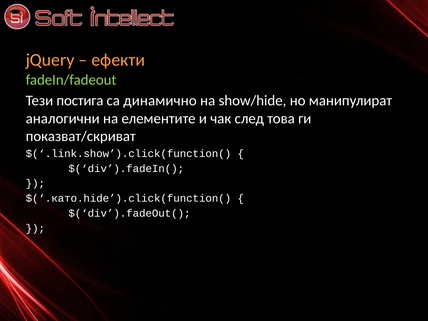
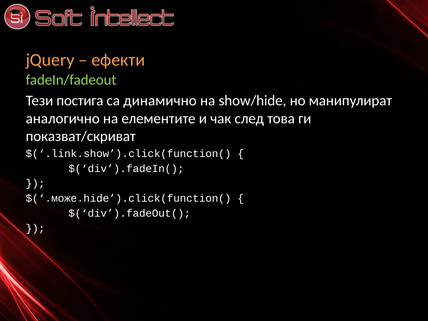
аналогични: аналогични -> аналогично
$(‘.като.hide’).click(function(: $(‘.като.hide’).click(function( -> $(‘.може.hide’).click(function(
